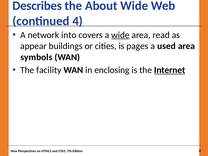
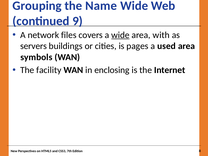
Describes: Describes -> Grouping
About: About -> Name
4: 4 -> 9
into: into -> files
read: read -> with
appear: appear -> servers
Internet underline: present -> none
